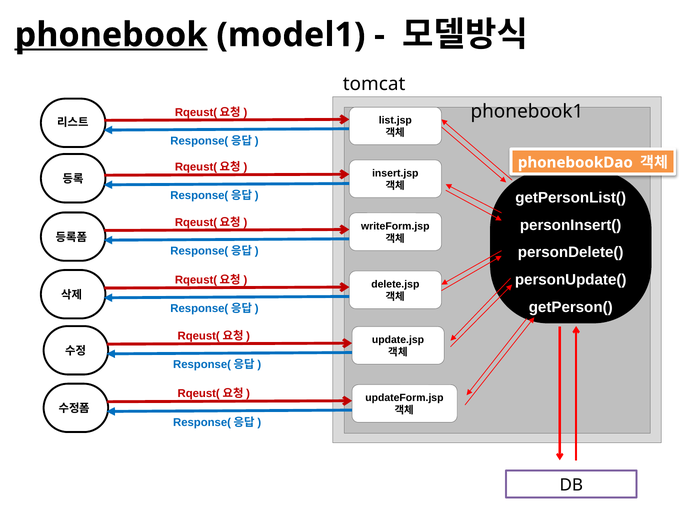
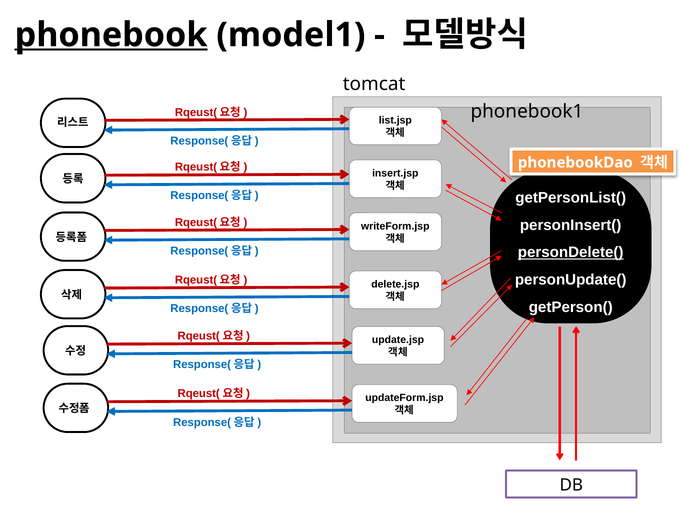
personDelete( underline: none -> present
